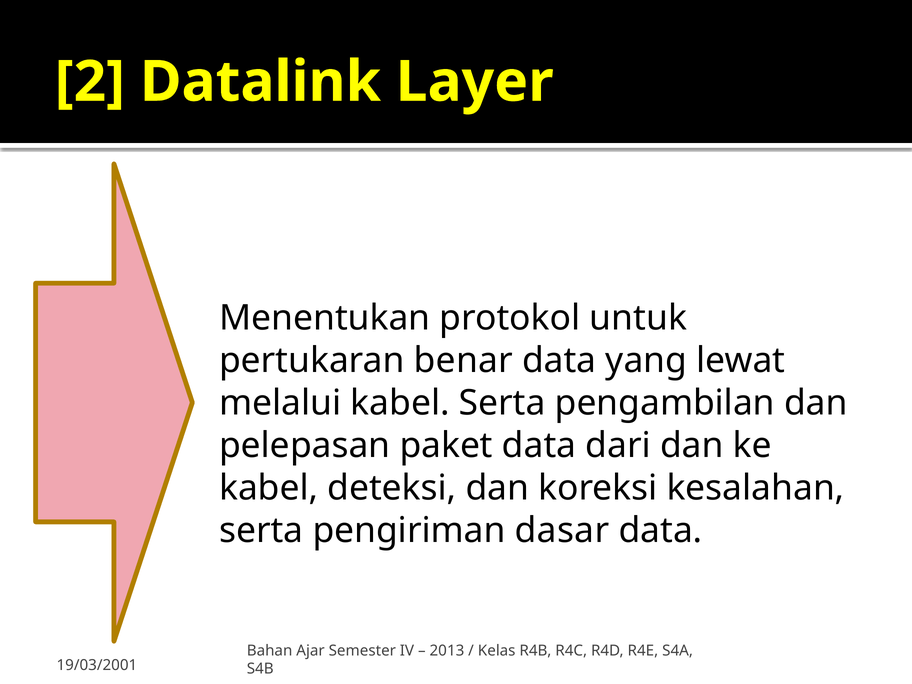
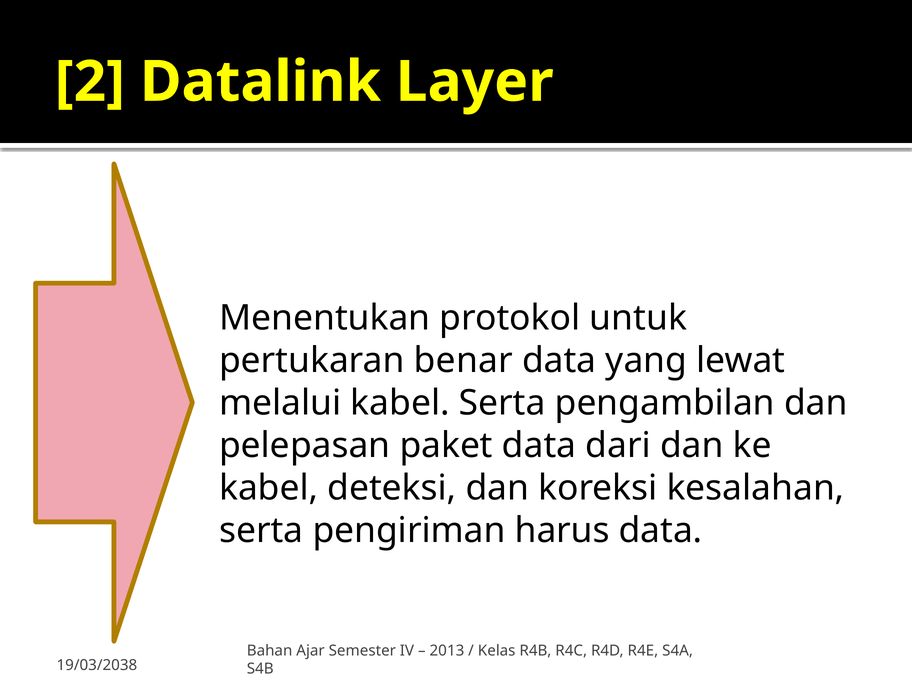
dasar: dasar -> harus
19/03/2001: 19/03/2001 -> 19/03/2038
